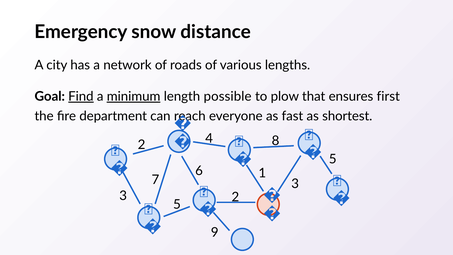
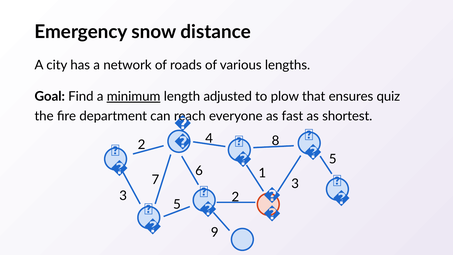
Find underline: present -> none
possible: possible -> adjusted
first: first -> quiz
